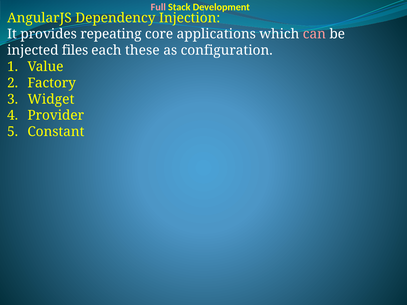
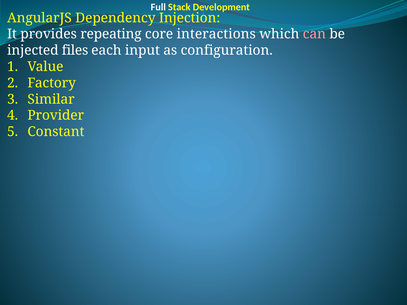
Full colour: pink -> white
applications: applications -> interactions
these: these -> input
Widget: Widget -> Similar
